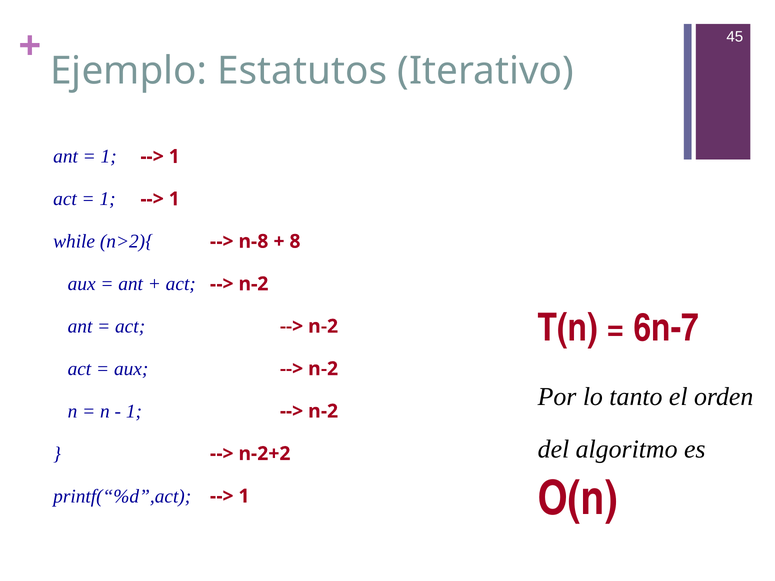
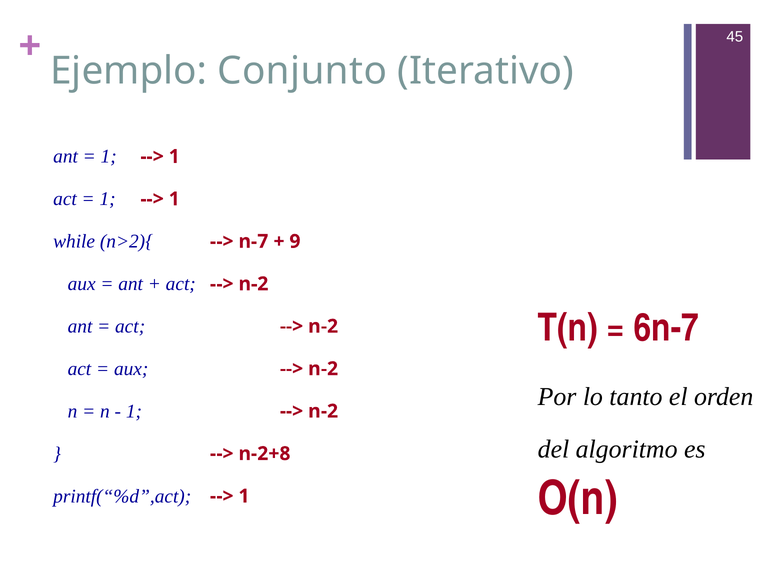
Estatutos: Estatutos -> Conjunto
n-8: n-8 -> n-7
8: 8 -> 9
n-2+2: n-2+2 -> n-2+8
